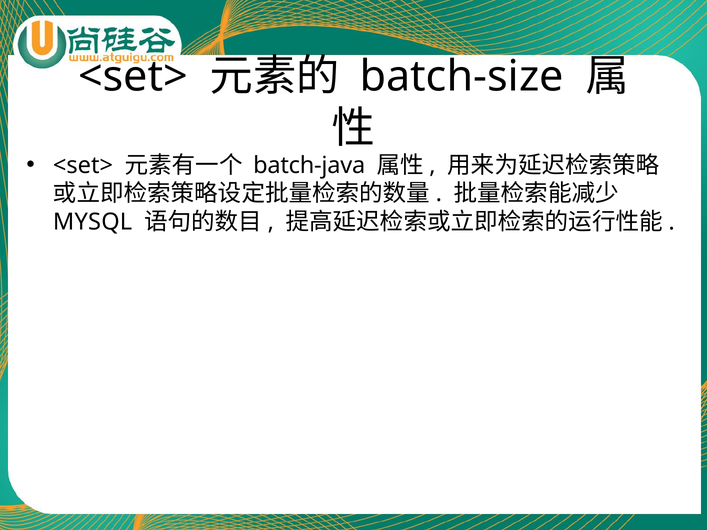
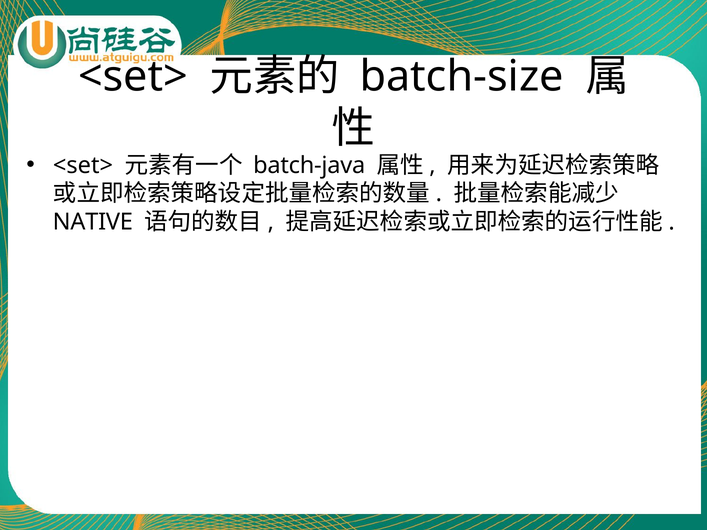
MYSQL: MYSQL -> NATIVE
